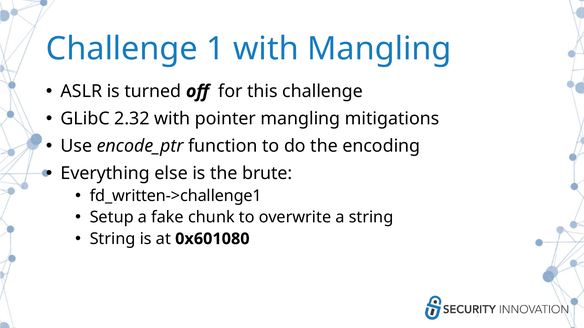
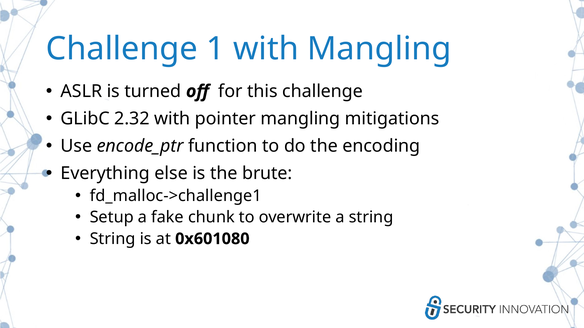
fd_written->challenge1: fd_written->challenge1 -> fd_malloc->challenge1
